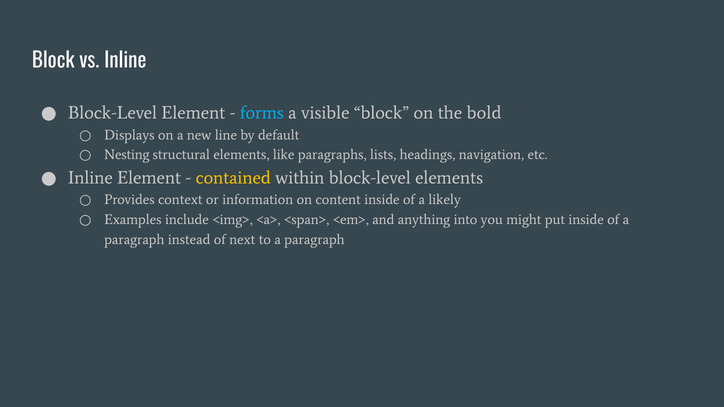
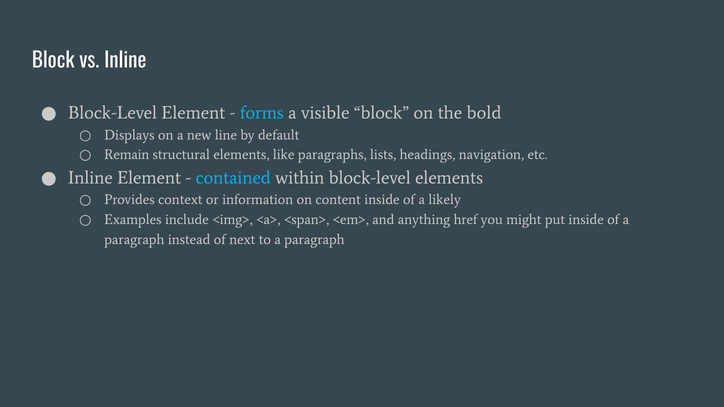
Nesting: Nesting -> Remain
contained colour: yellow -> light blue
into: into -> href
